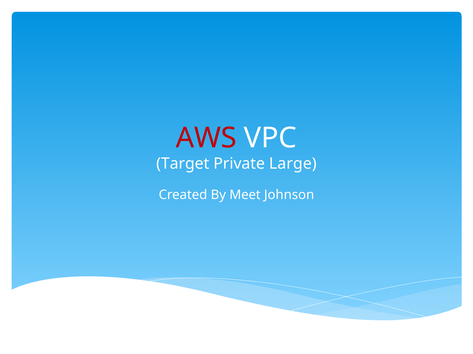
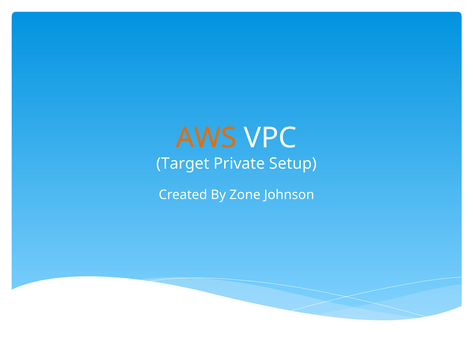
AWS colour: red -> orange
Large: Large -> Setup
Meet: Meet -> Zone
